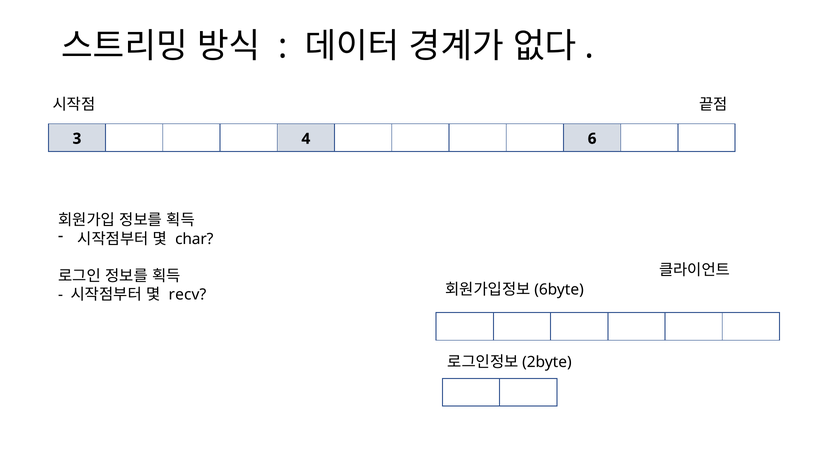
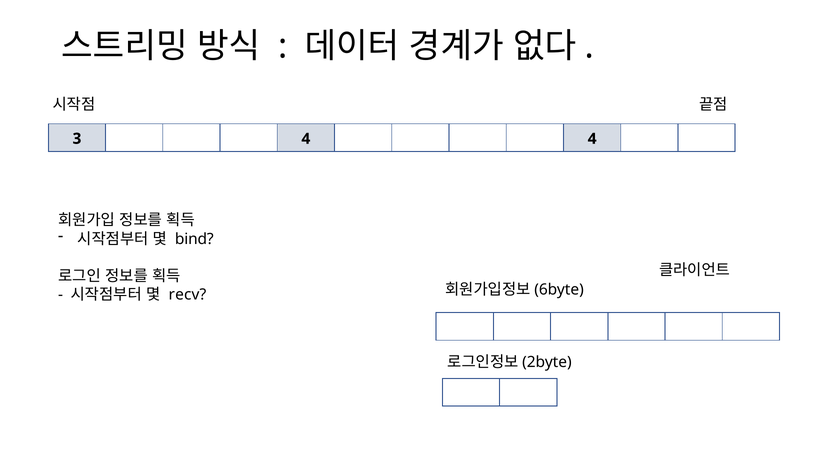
4 6: 6 -> 4
char: char -> bind
